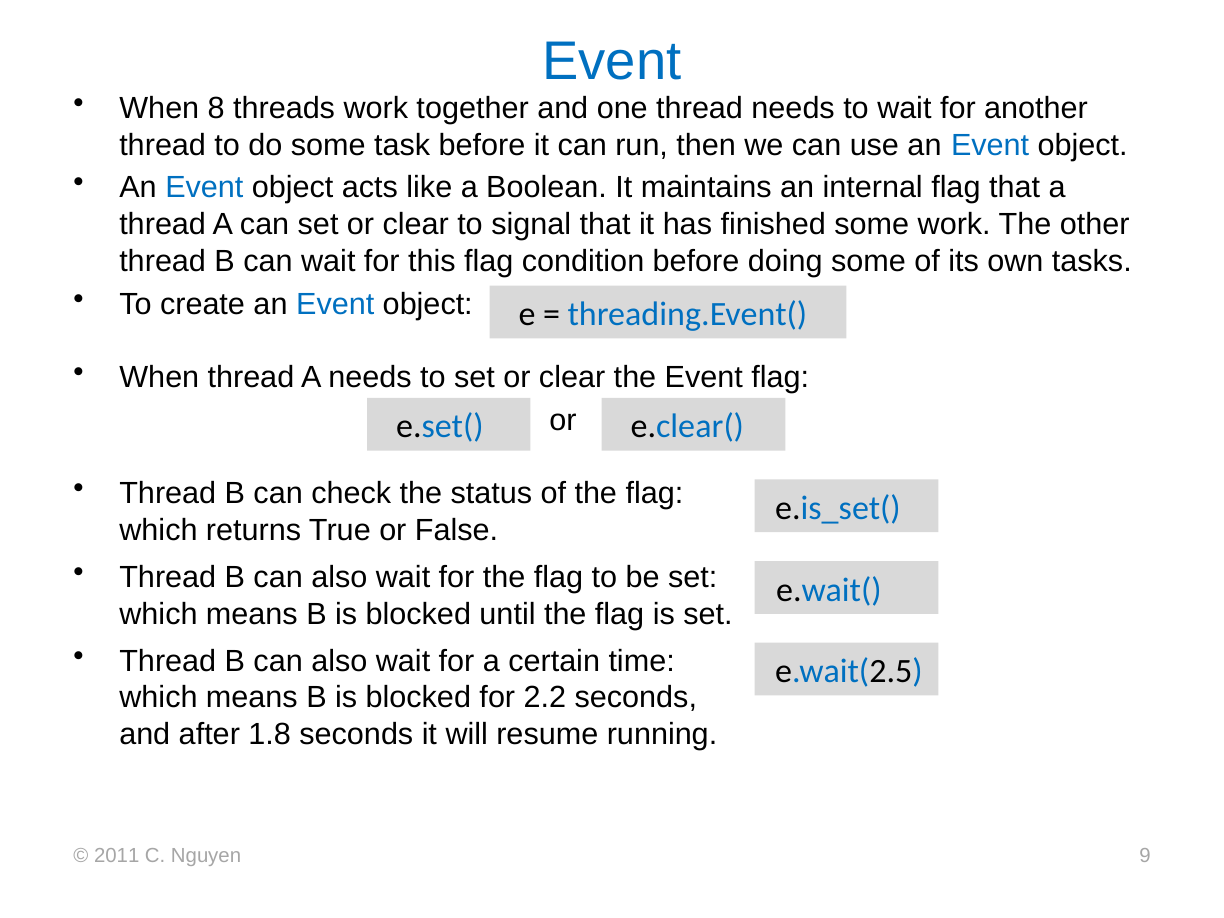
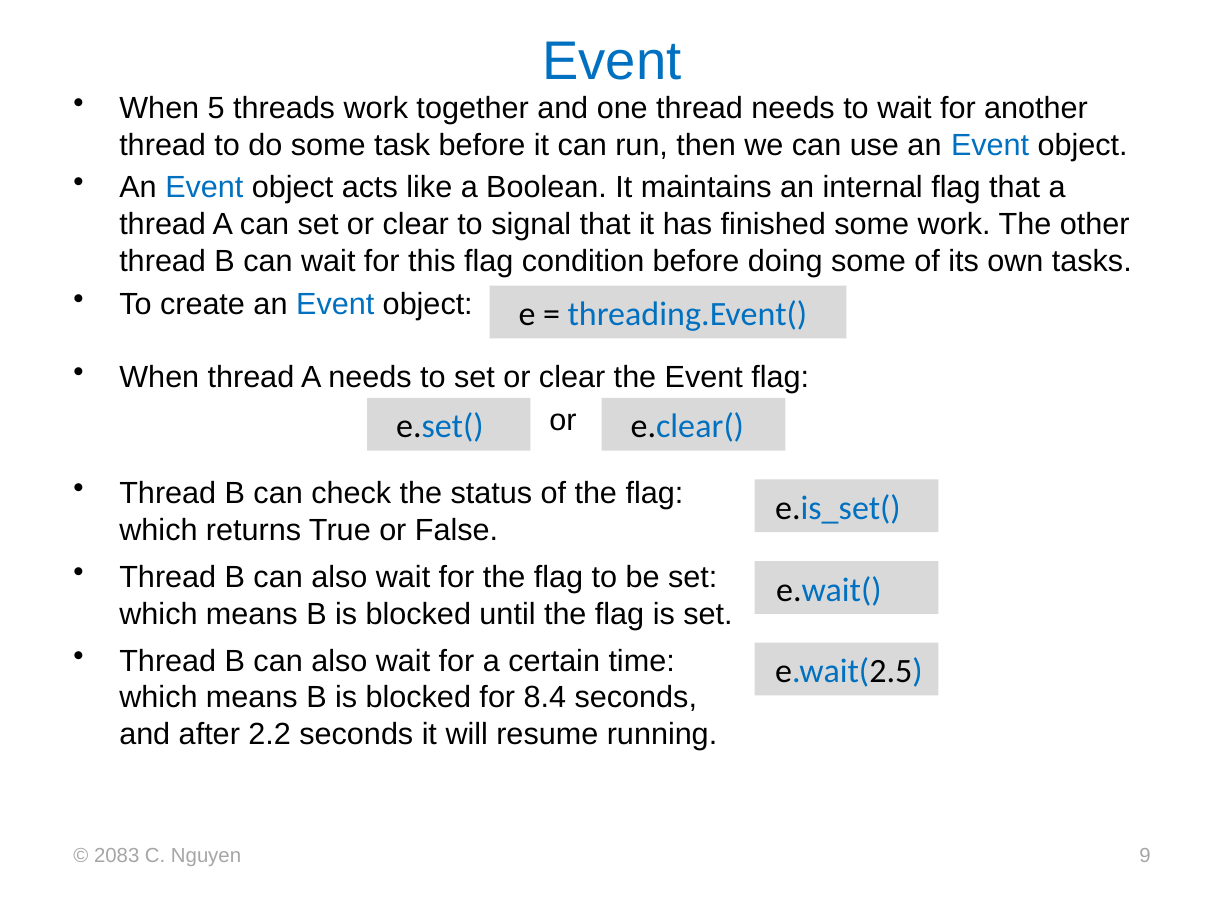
8: 8 -> 5
2.2: 2.2 -> 8.4
1.8: 1.8 -> 2.2
2011: 2011 -> 2083
